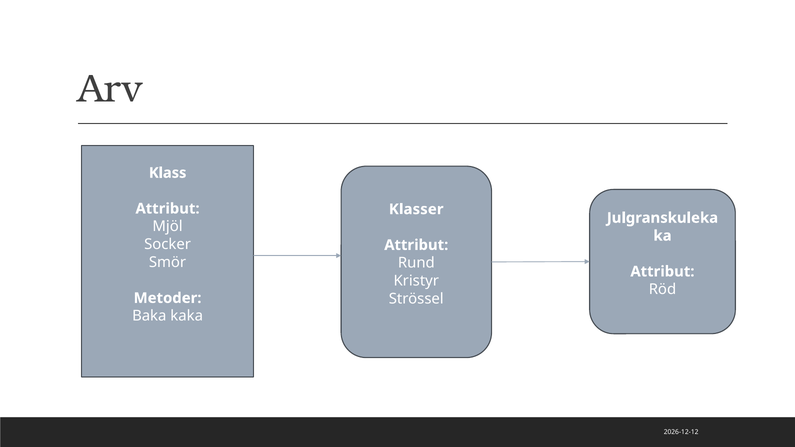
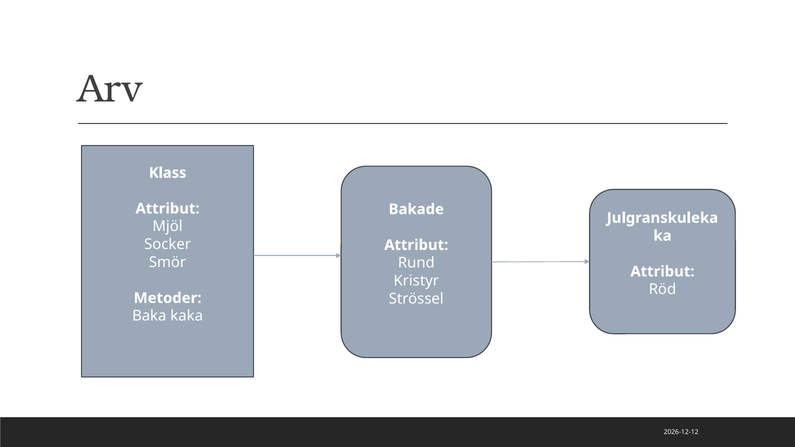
Klasser: Klasser -> Bakade
